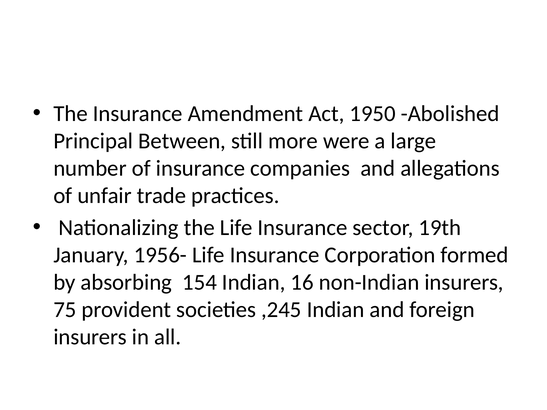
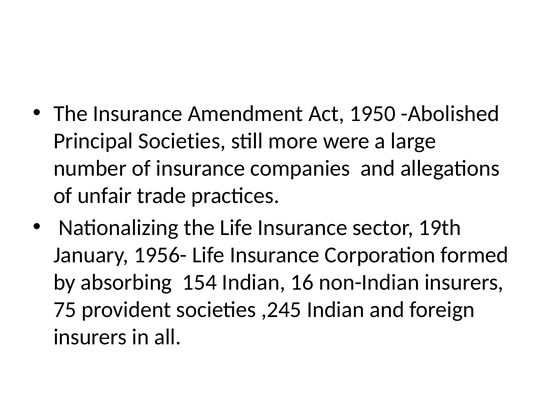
Principal Between: Between -> Societies
